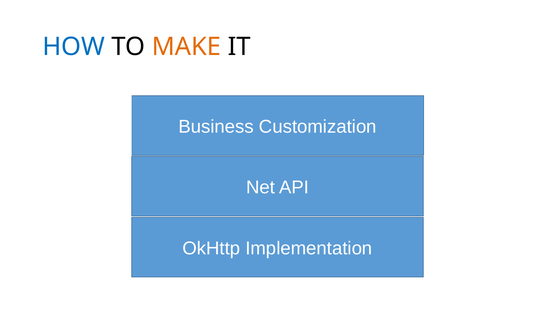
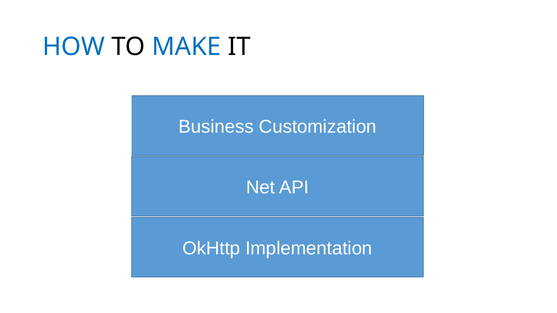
MAKE colour: orange -> blue
